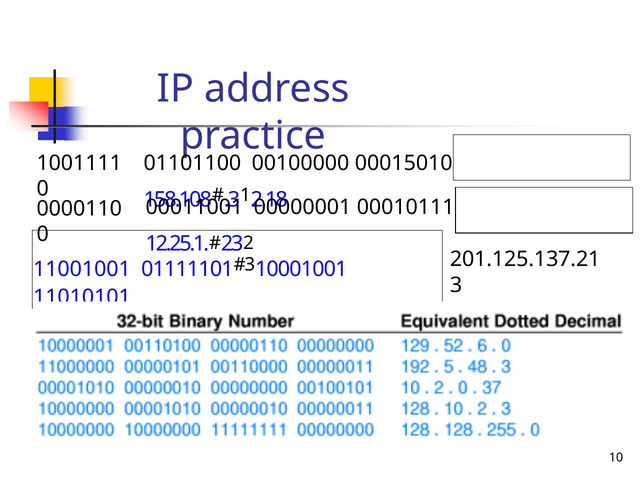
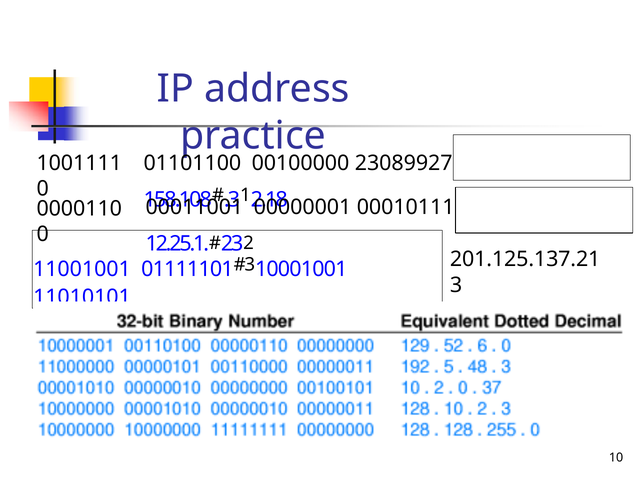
00015010: 00015010 -> 23089927
